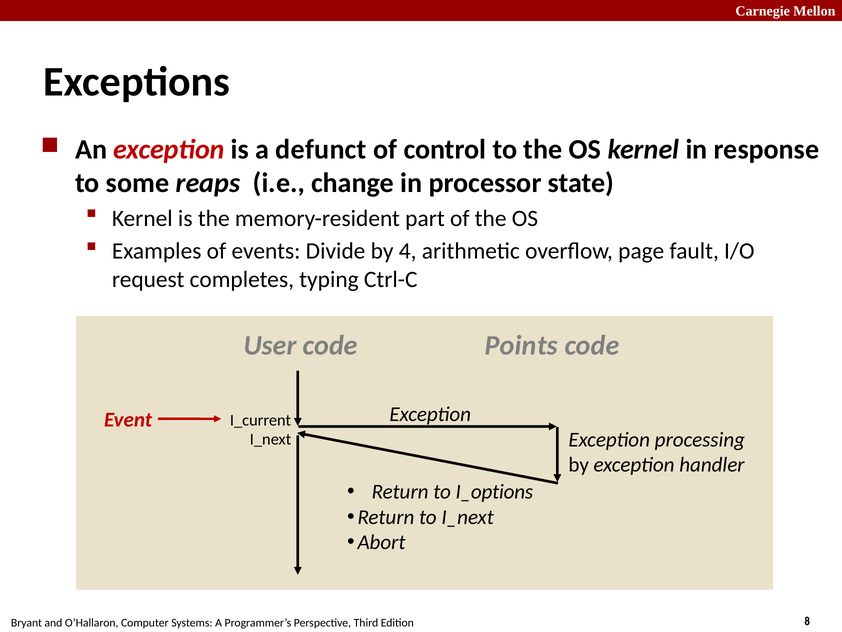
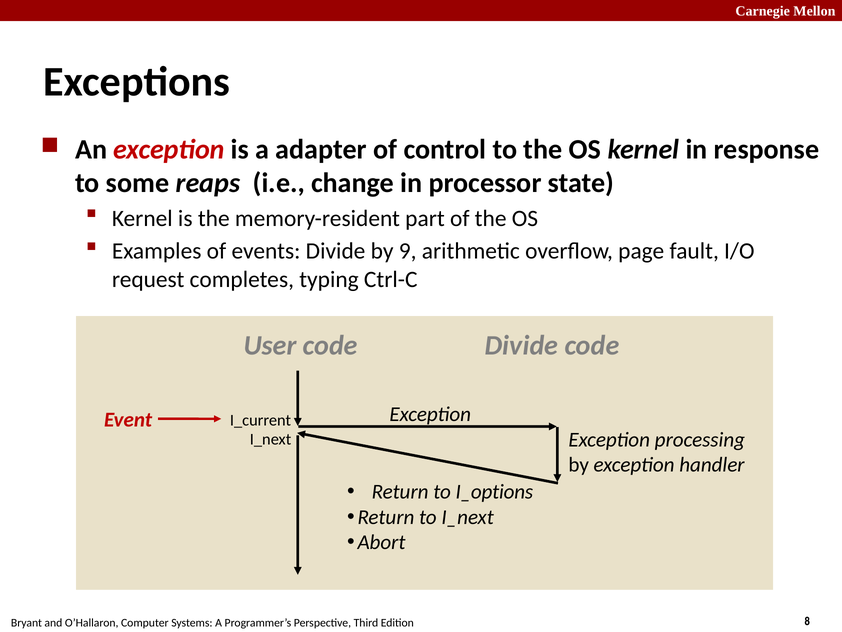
defunct: defunct -> adapter
4: 4 -> 9
code Points: Points -> Divide
